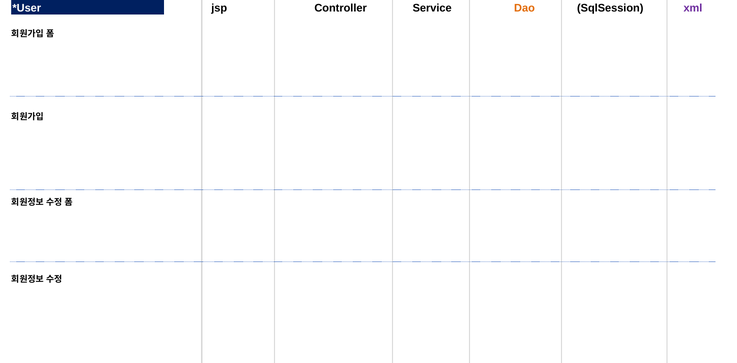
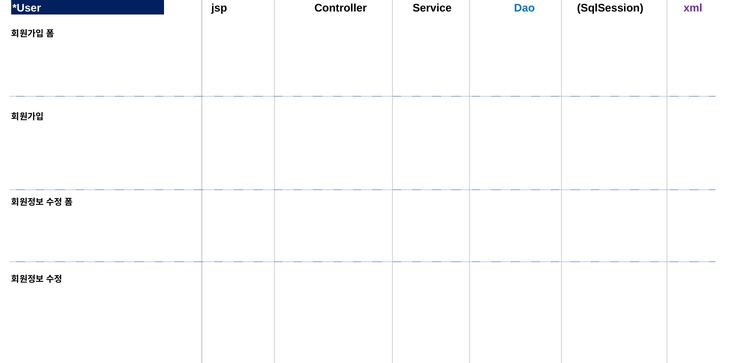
Dao colour: orange -> blue
